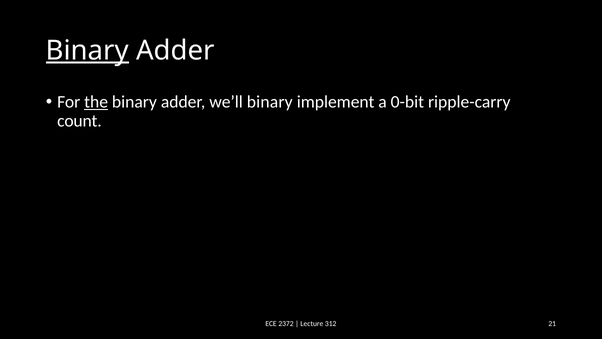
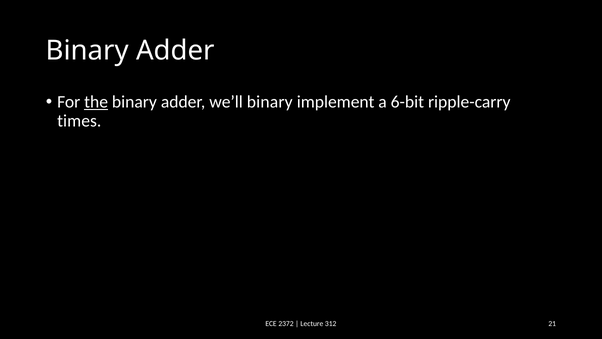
Binary at (87, 51) underline: present -> none
0-bit: 0-bit -> 6-bit
count: count -> times
